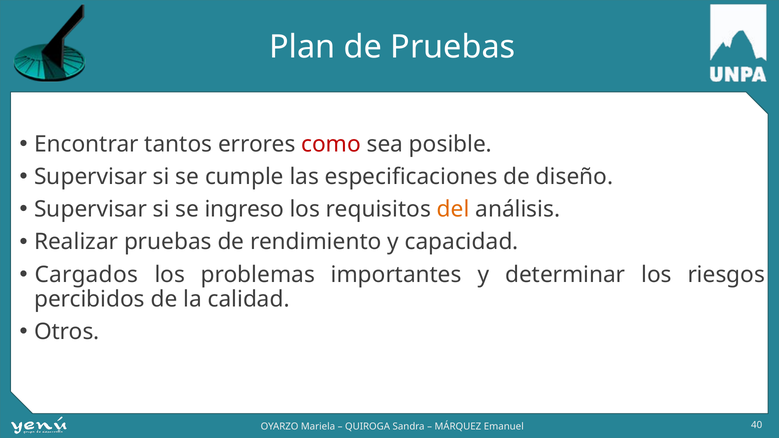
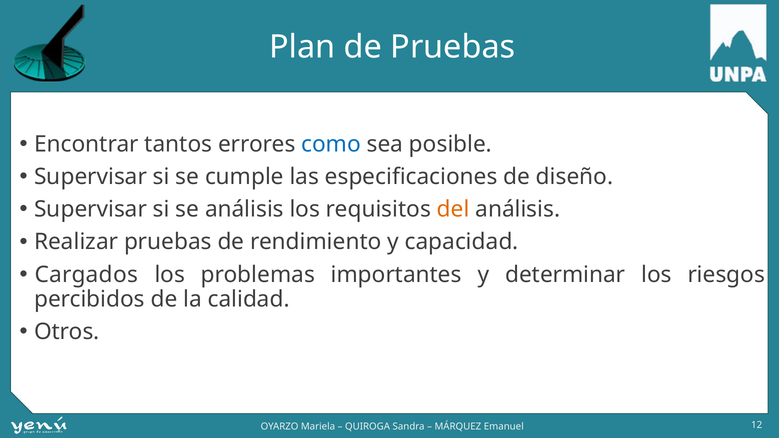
como colour: red -> blue
se ingreso: ingreso -> análisis
40: 40 -> 12
